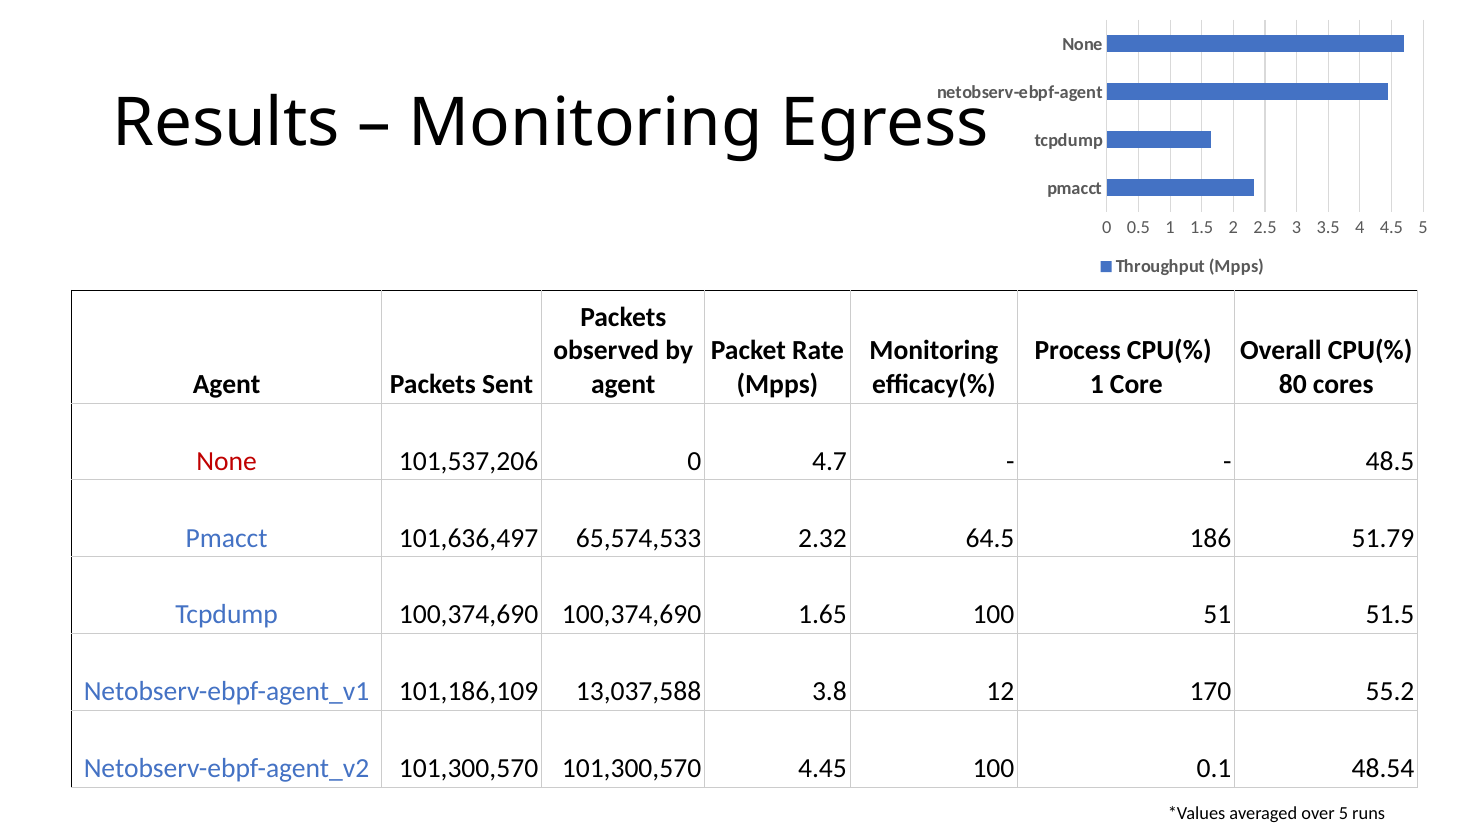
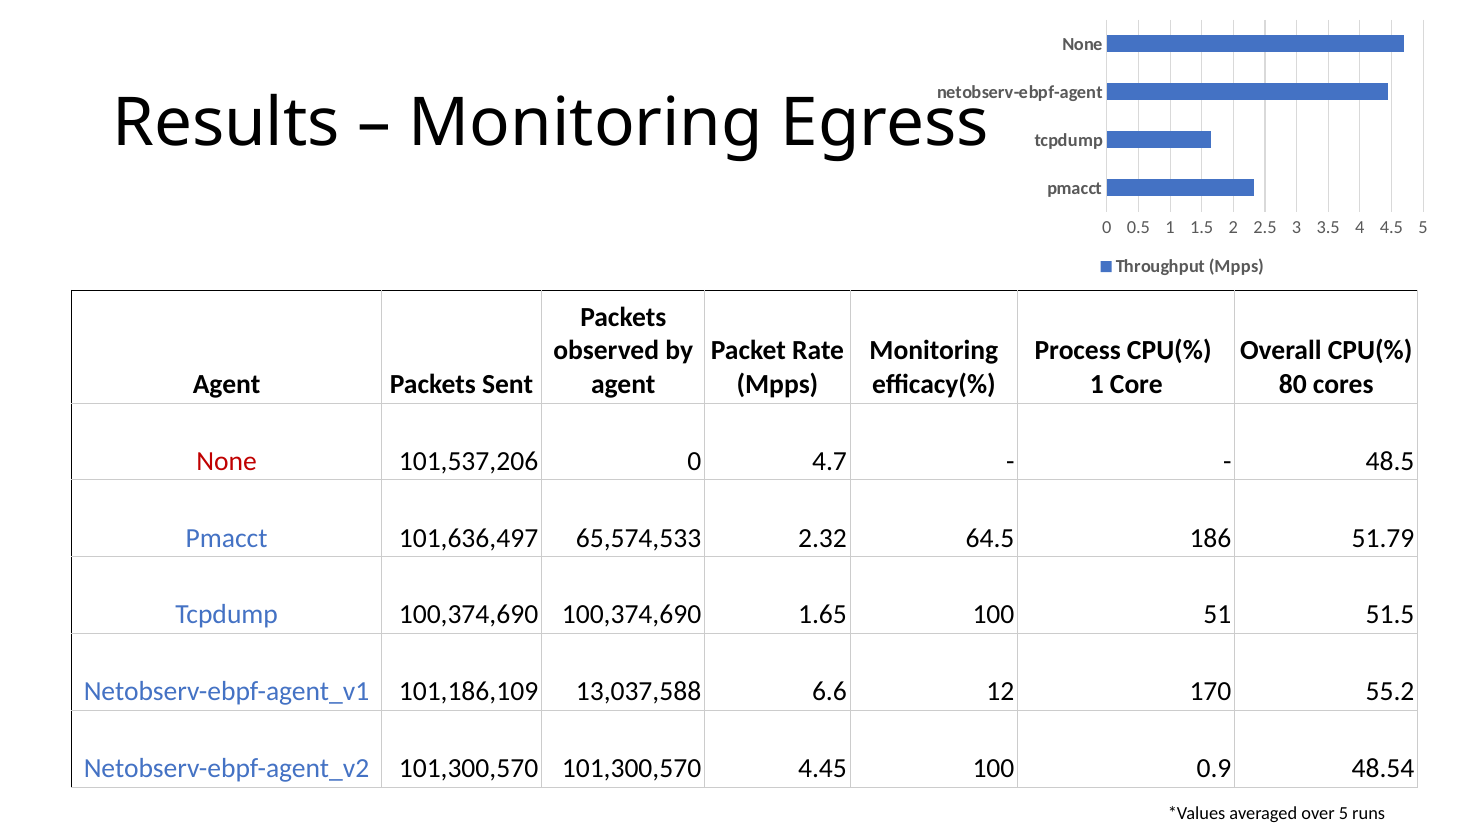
3.8: 3.8 -> 6.6
0.1: 0.1 -> 0.9
